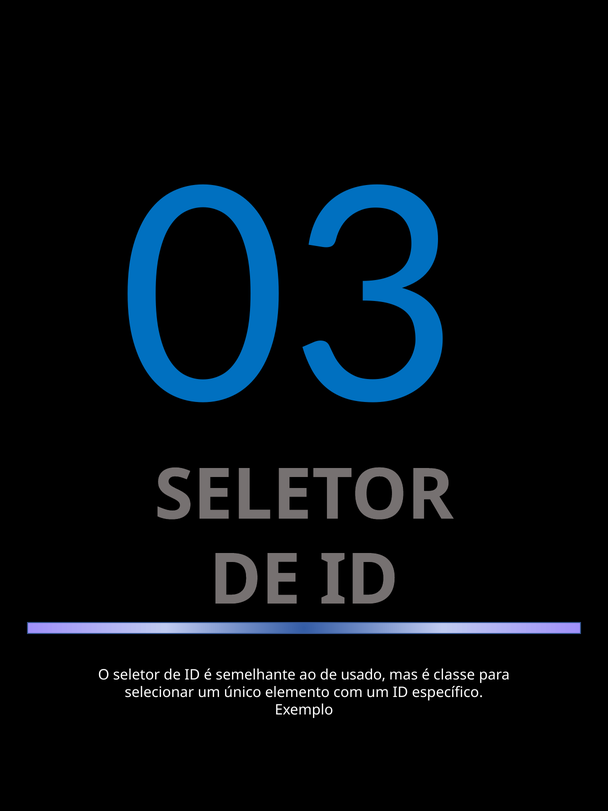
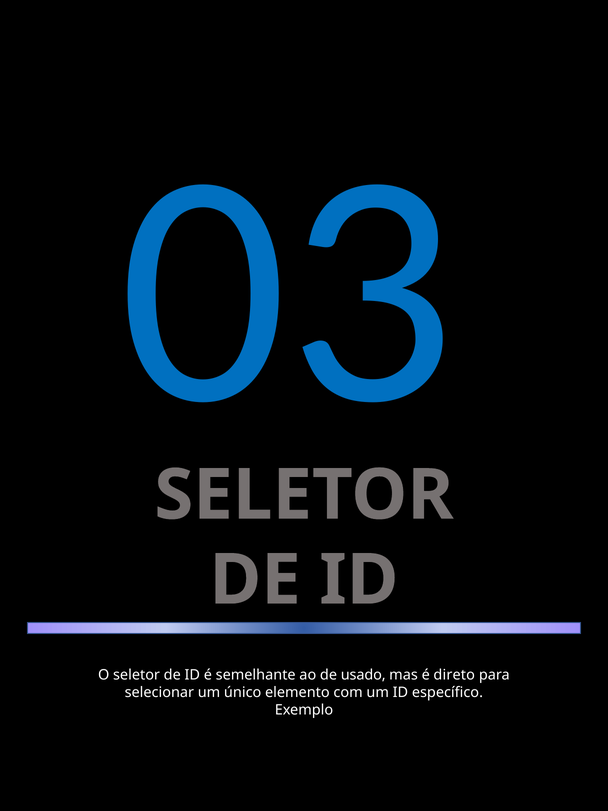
classe: classe -> direto
